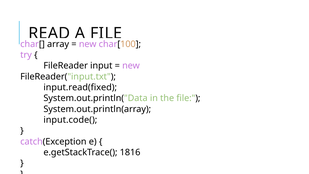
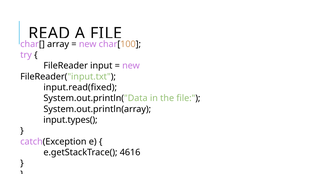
input.code(: input.code( -> input.types(
1816: 1816 -> 4616
